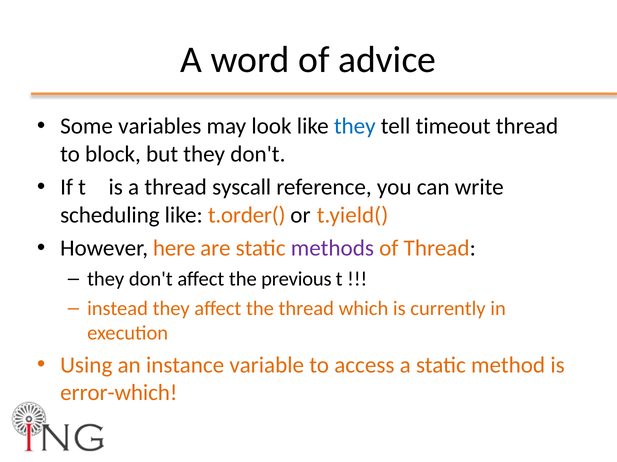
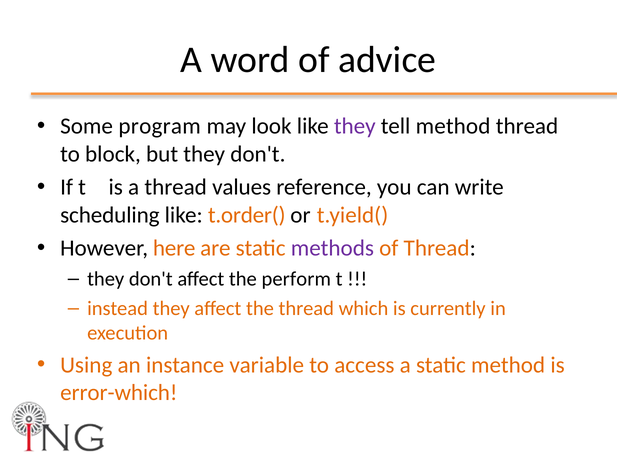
variables: variables -> program
they at (355, 127) colour: blue -> purple
tell timeout: timeout -> method
syscall: syscall -> values
previous: previous -> perform
